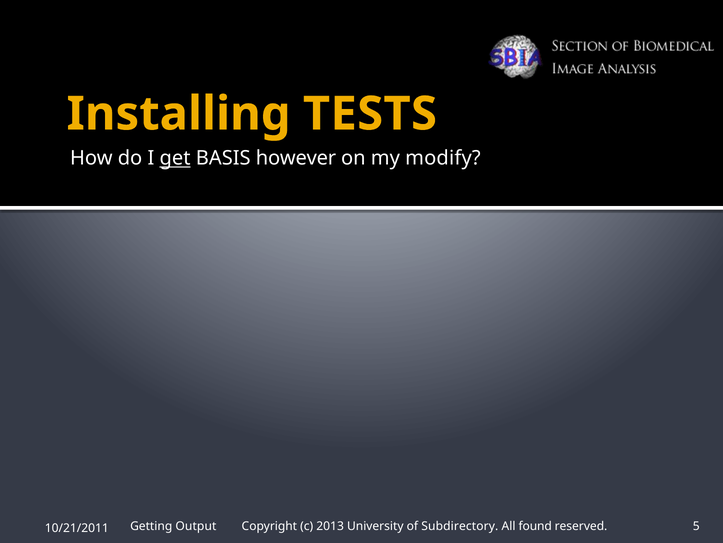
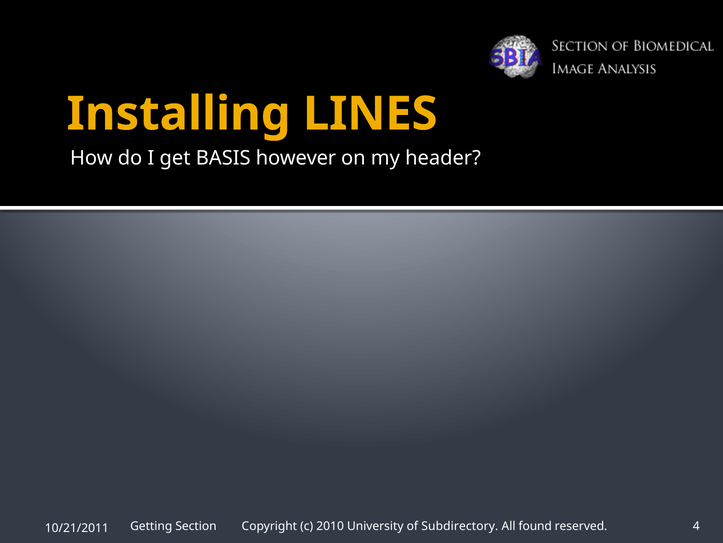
TESTS: TESTS -> LINES
get underline: present -> none
modify: modify -> header
Output: Output -> Section
2013: 2013 -> 2010
5: 5 -> 4
